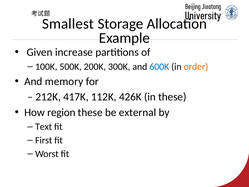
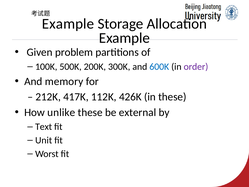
Smallest at (68, 24): Smallest -> Example
increase: increase -> problem
order colour: orange -> purple
region: region -> unlike
First: First -> Unit
